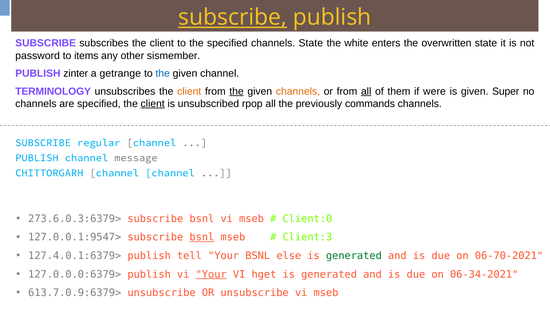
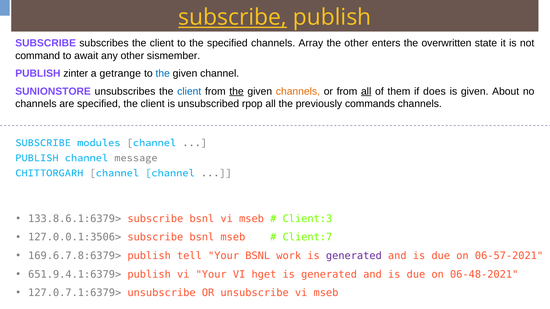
channels State: State -> Array
the white: white -> other
password: password -> command
items: items -> await
TERMINOLOGY: TERMINOLOGY -> SUNIONSTORE
client at (189, 91) colour: orange -> blue
were: were -> does
Super: Super -> About
client at (153, 104) underline: present -> none
regular: regular -> modules
273.6.0.3:6379>: 273.6.0.3:6379> -> 133.8.6.1:6379>
Client:0: Client:0 -> Client:3
127.0.0.1:9547>: 127.0.0.1:9547> -> 127.0.0.1:3506>
bsnl at (202, 237) underline: present -> none
Client:3: Client:3 -> Client:7
127.4.0.1:6379>: 127.4.0.1:6379> -> 169.6.7.8:6379>
else: else -> work
generated at (354, 256) colour: green -> purple
06-70-2021: 06-70-2021 -> 06-57-2021
127.0.0.0:6379>: 127.0.0.0:6379> -> 651.9.4.1:6379>
Your at (211, 275) underline: present -> none
06-34-2021: 06-34-2021 -> 06-48-2021
613.7.0.9:6379>: 613.7.0.9:6379> -> 127.0.7.1:6379>
